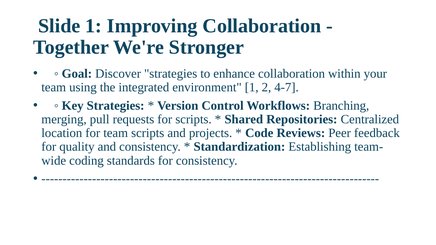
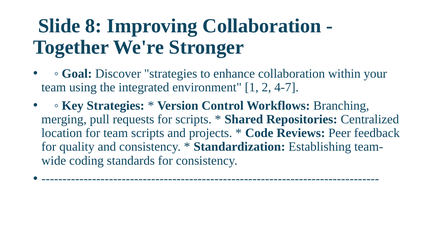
Slide 1: 1 -> 8
